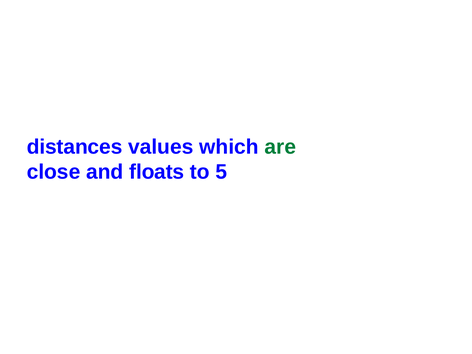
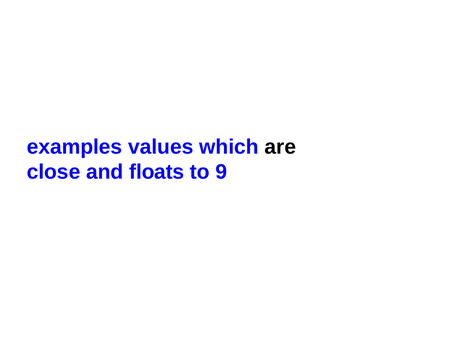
distances: distances -> examples
are colour: green -> black
5: 5 -> 9
